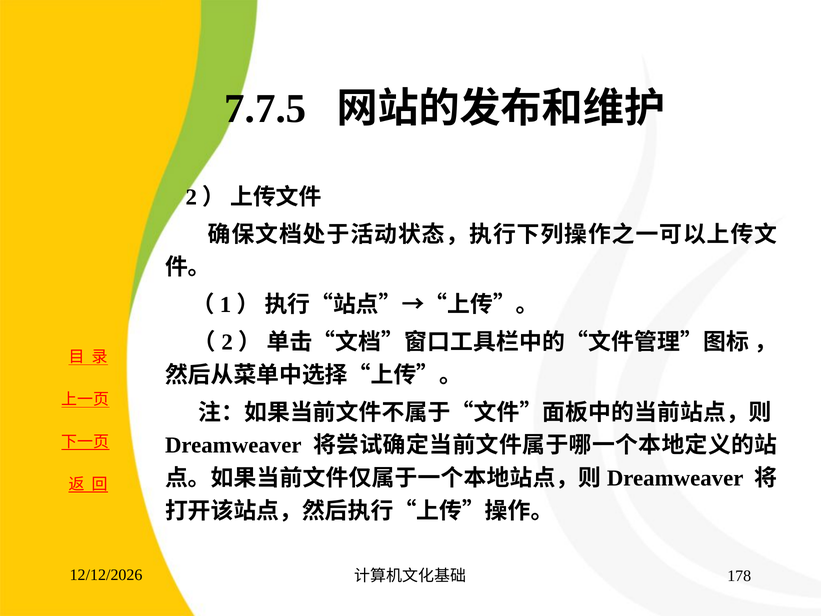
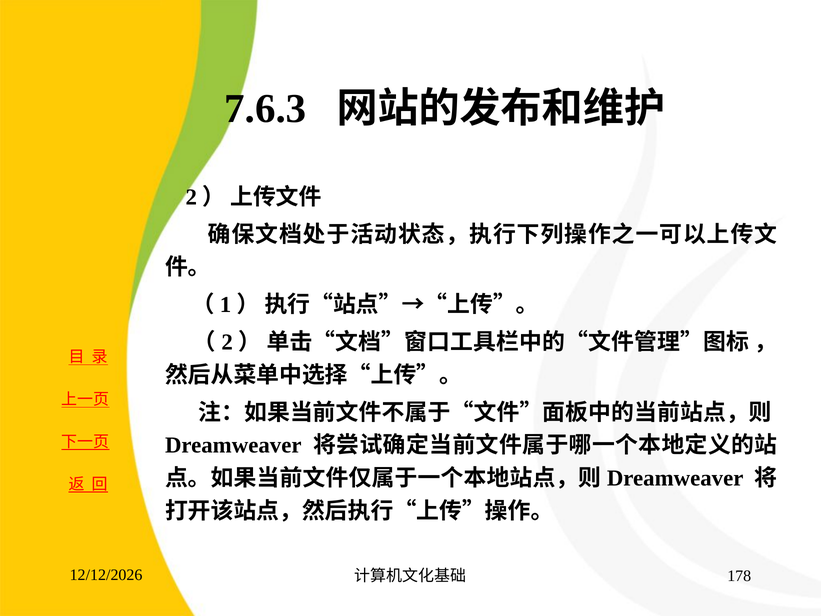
7.7.5: 7.7.5 -> 7.6.3
